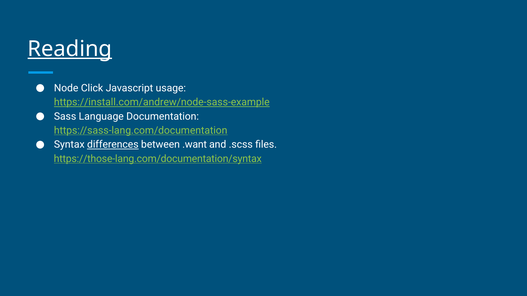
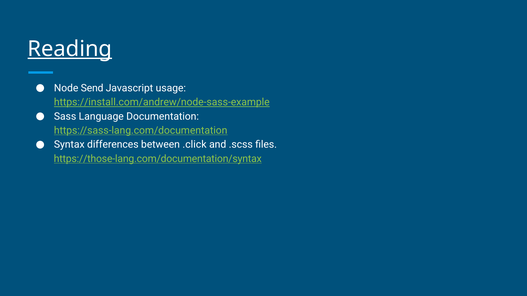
Click: Click -> Send
differences underline: present -> none
.want: .want -> .click
